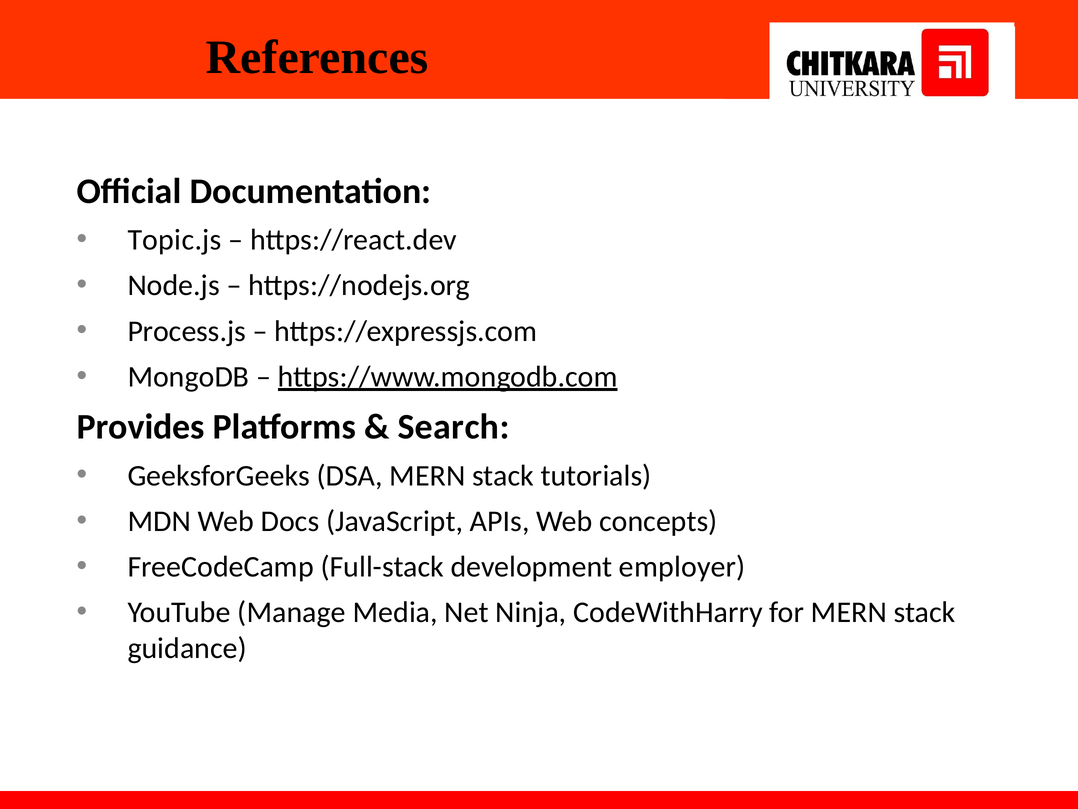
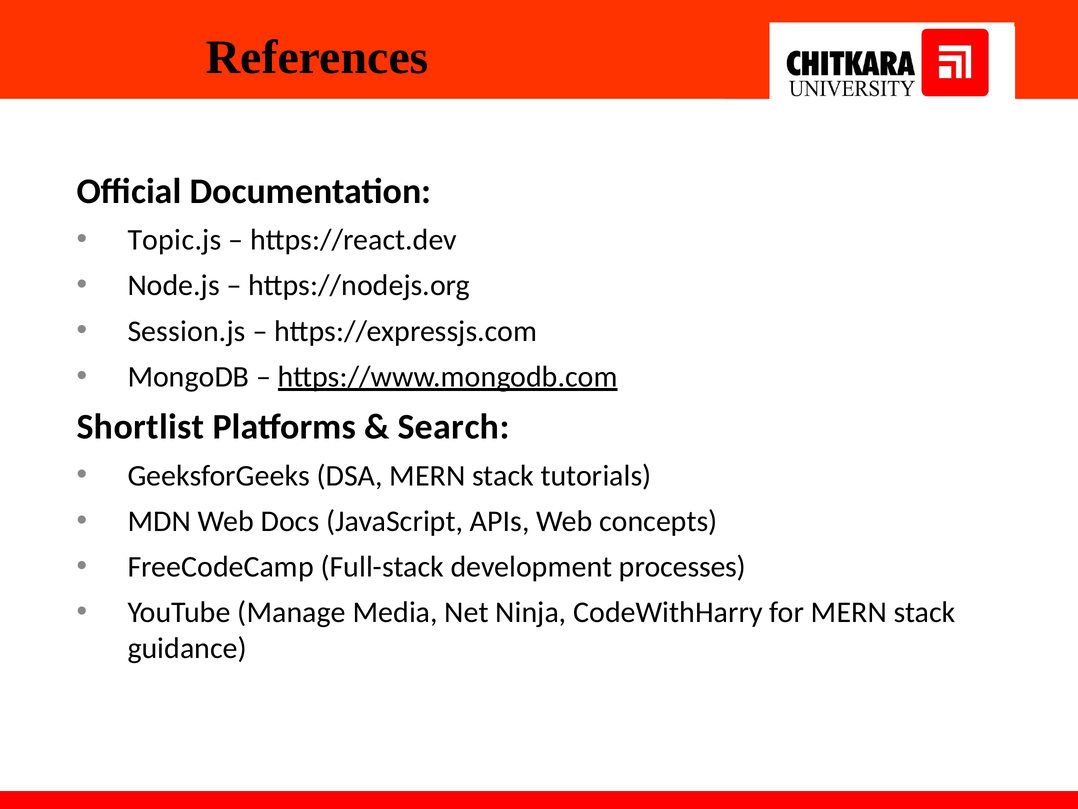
Process.js: Process.js -> Session.js
Provides: Provides -> Shortlist
employer: employer -> processes
